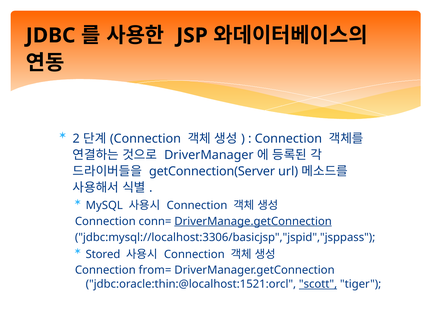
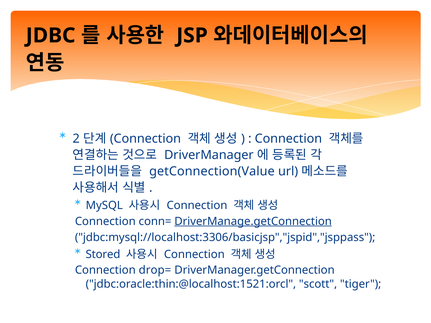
getConnection(Server: getConnection(Server -> getConnection(Value
from=: from= -> drop=
scott underline: present -> none
